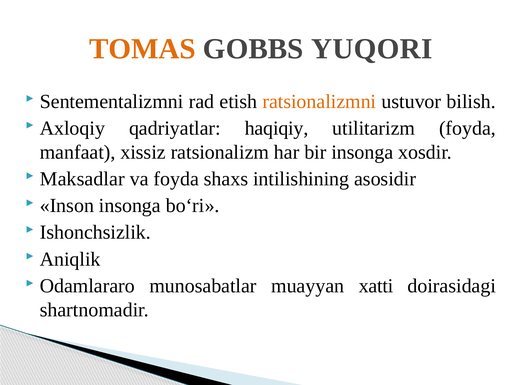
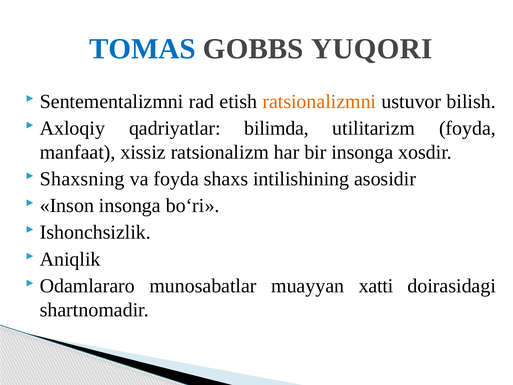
TOMAS colour: orange -> blue
haqiqiy: haqiqiy -> bilimda
Maksadlar: Maksadlar -> Shaxsning
